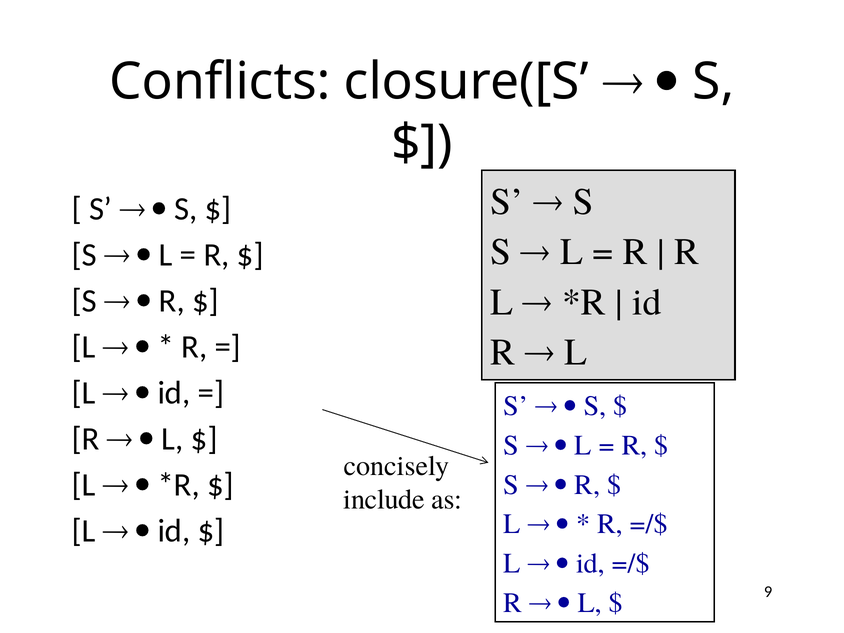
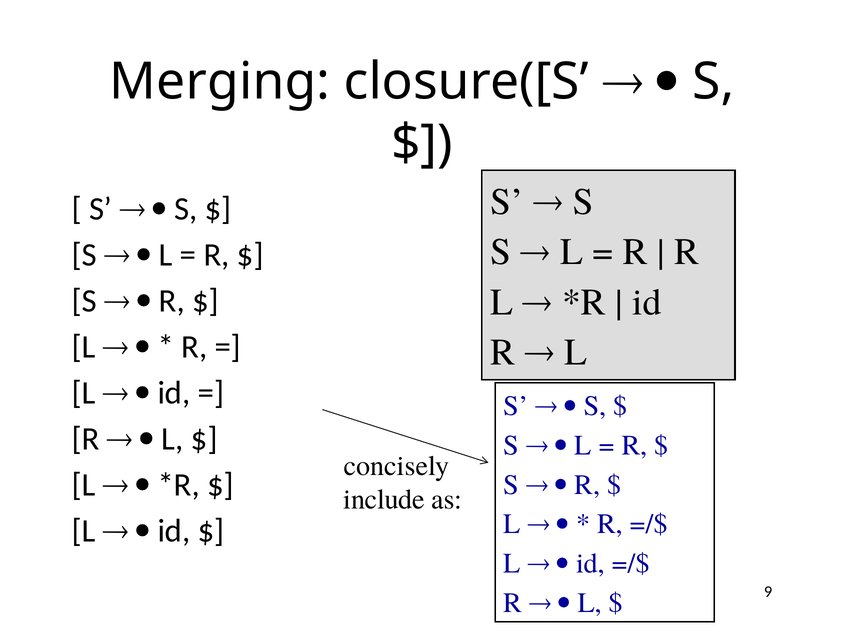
Conflicts: Conflicts -> Merging
